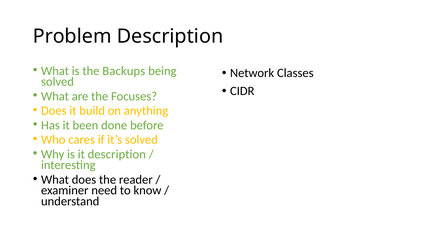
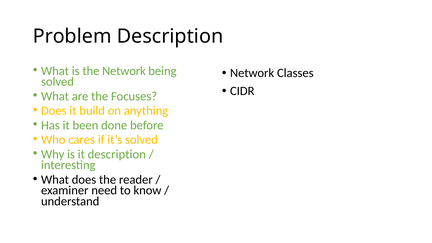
the Backups: Backups -> Network
